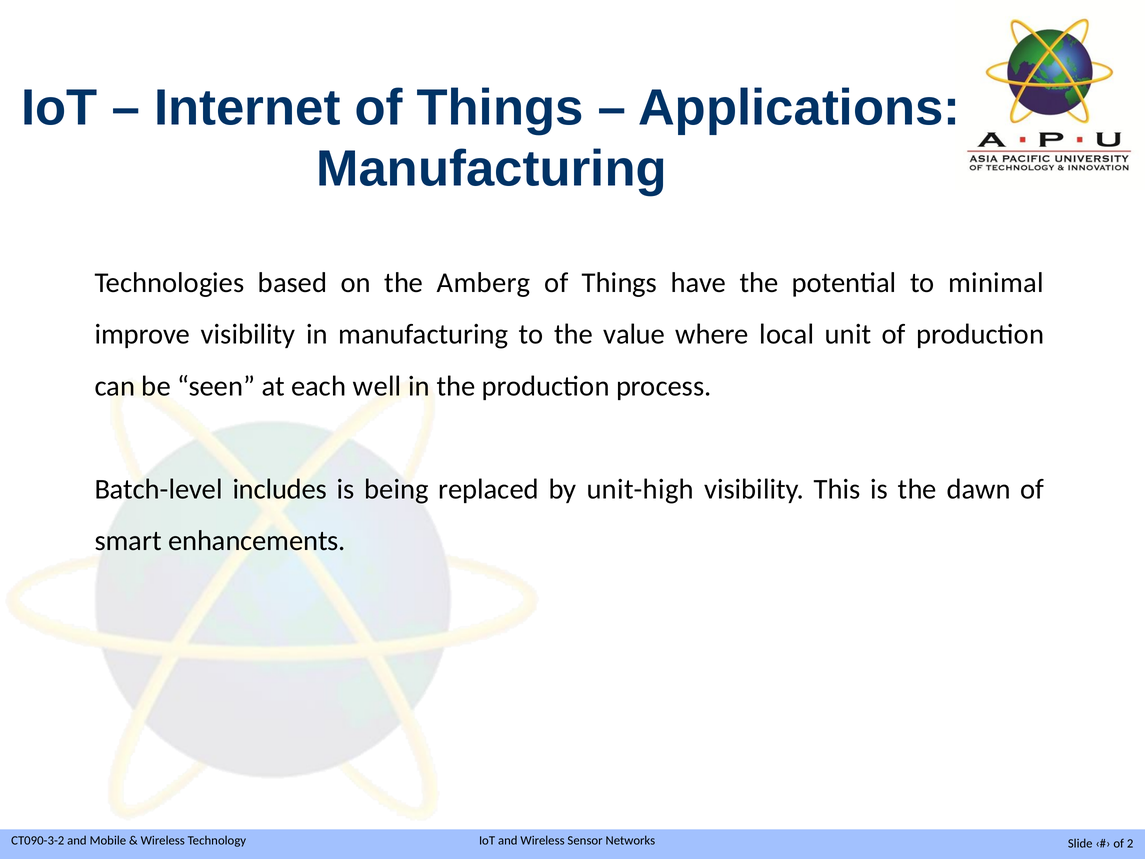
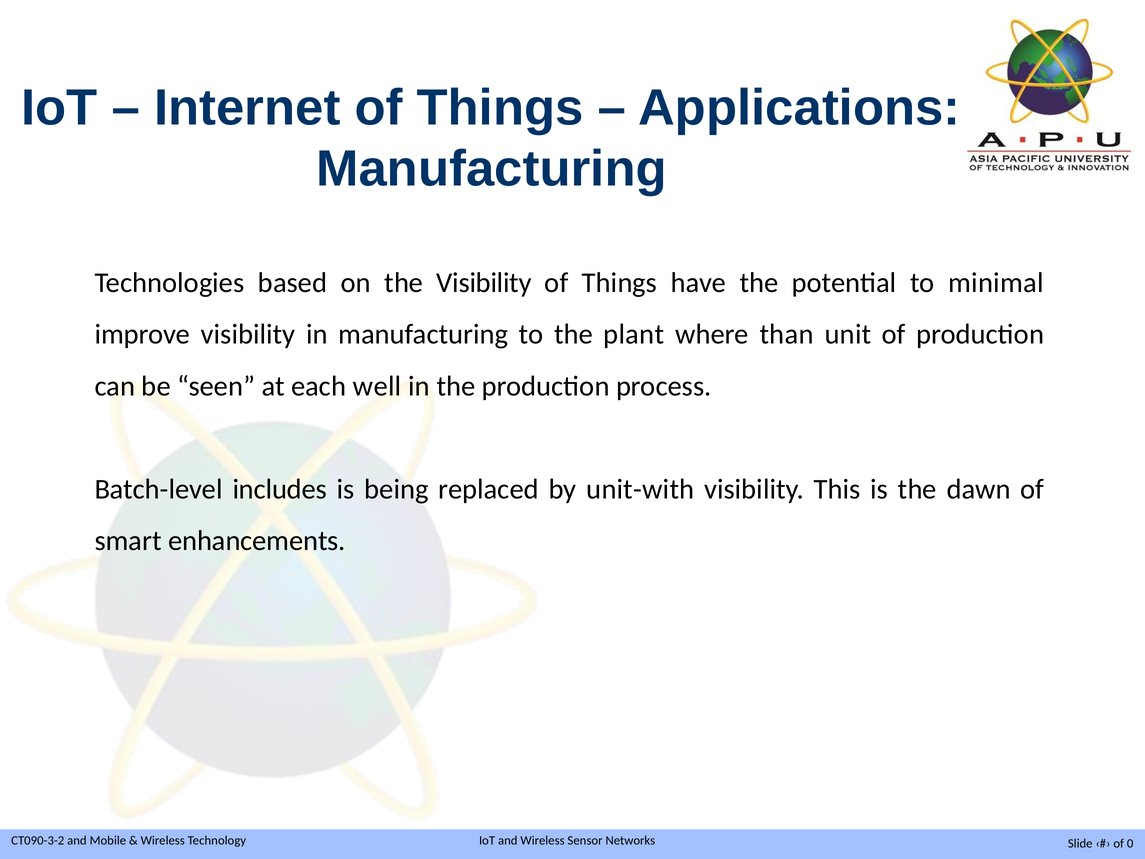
the Amberg: Amberg -> Visibility
value: value -> plant
local: local -> than
unit-high: unit-high -> unit-with
2: 2 -> 0
